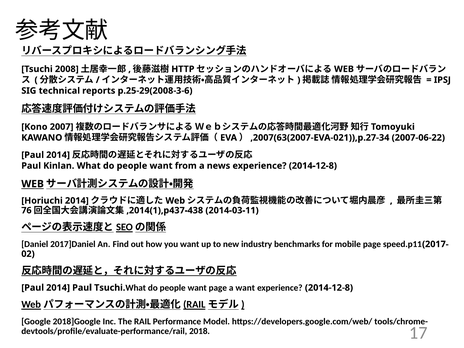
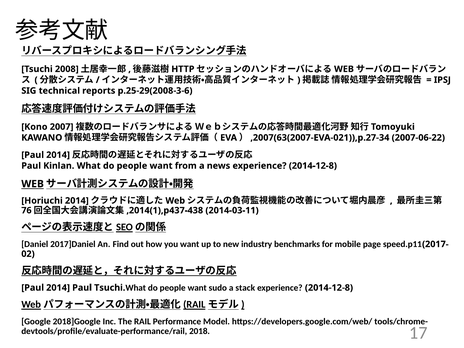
want page: page -> sudo
a want: want -> stack
